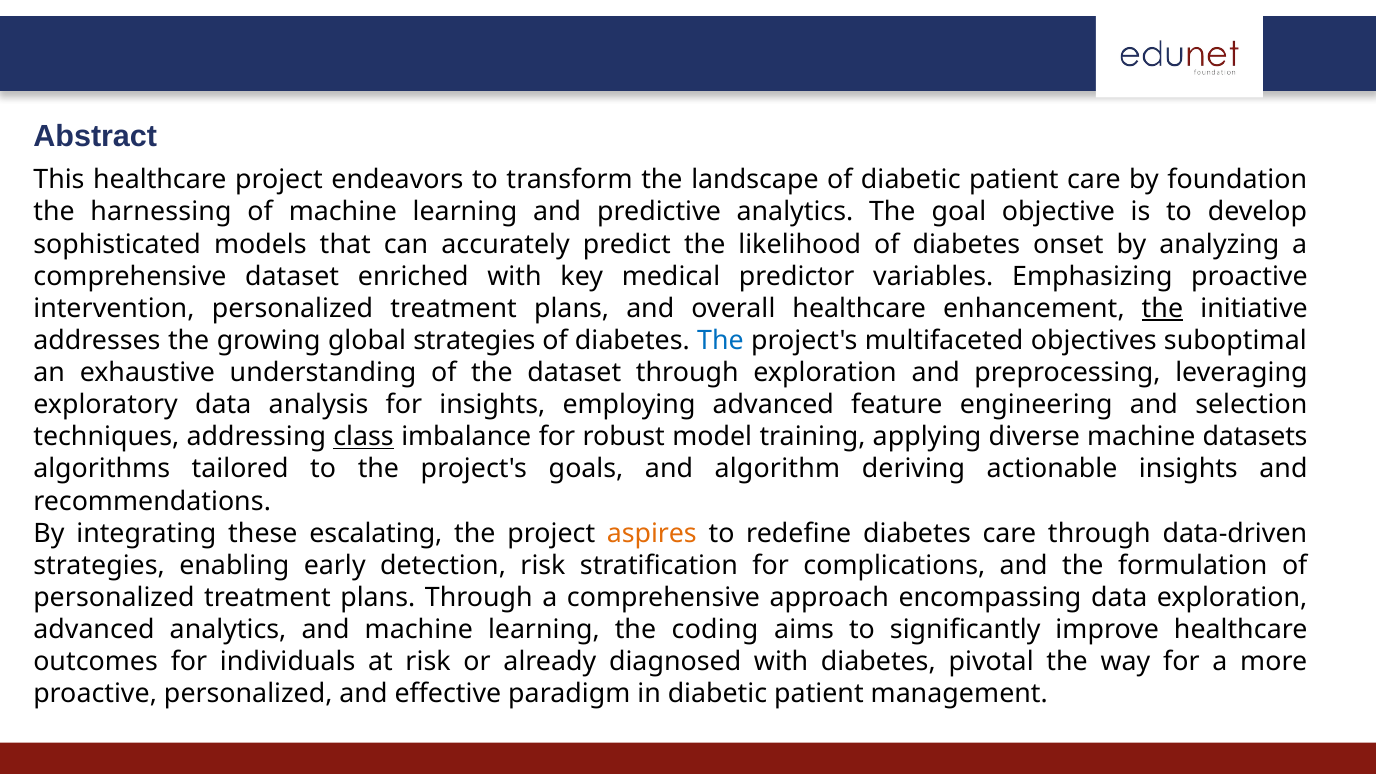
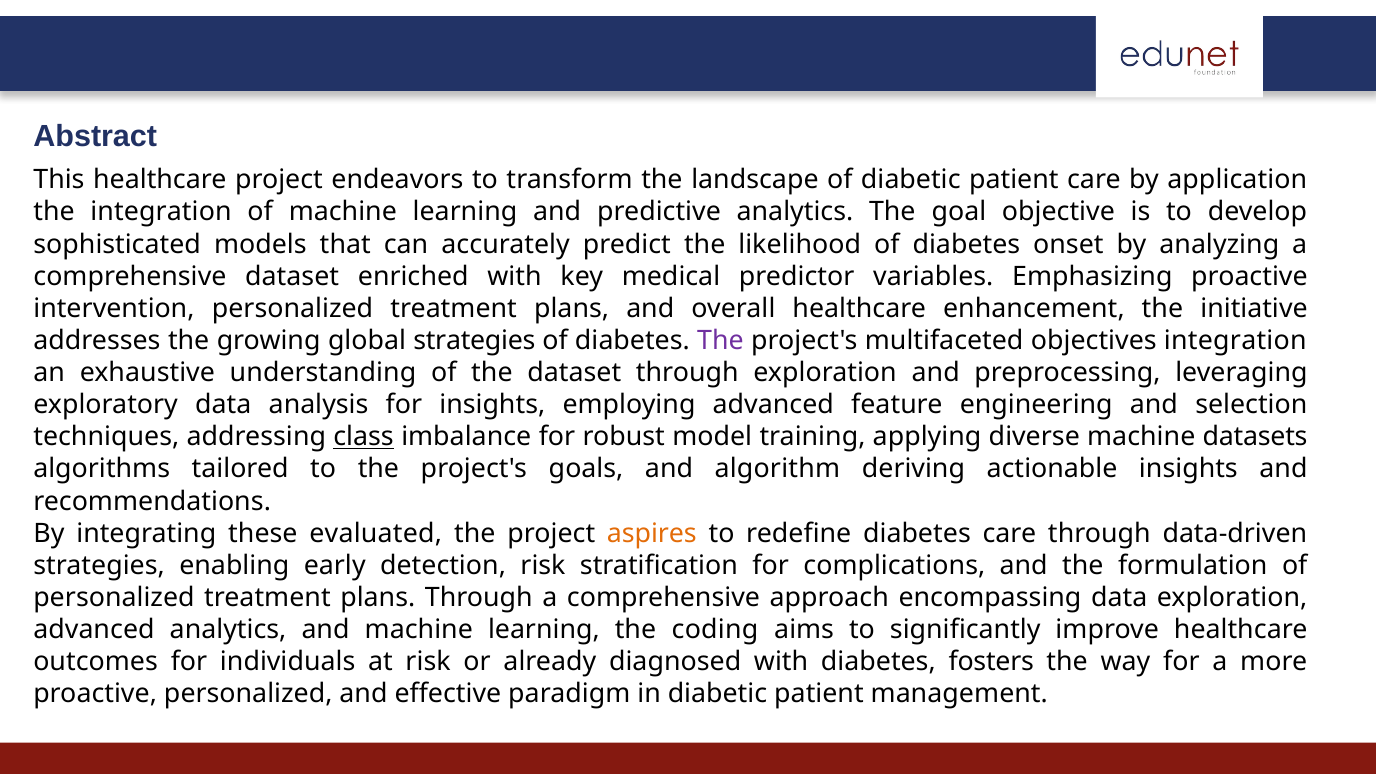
foundation: foundation -> application
the harnessing: harnessing -> integration
the at (1162, 309) underline: present -> none
The at (720, 341) colour: blue -> purple
objectives suboptimal: suboptimal -> integration
escalating: escalating -> evaluated
pivotal: pivotal -> fosters
